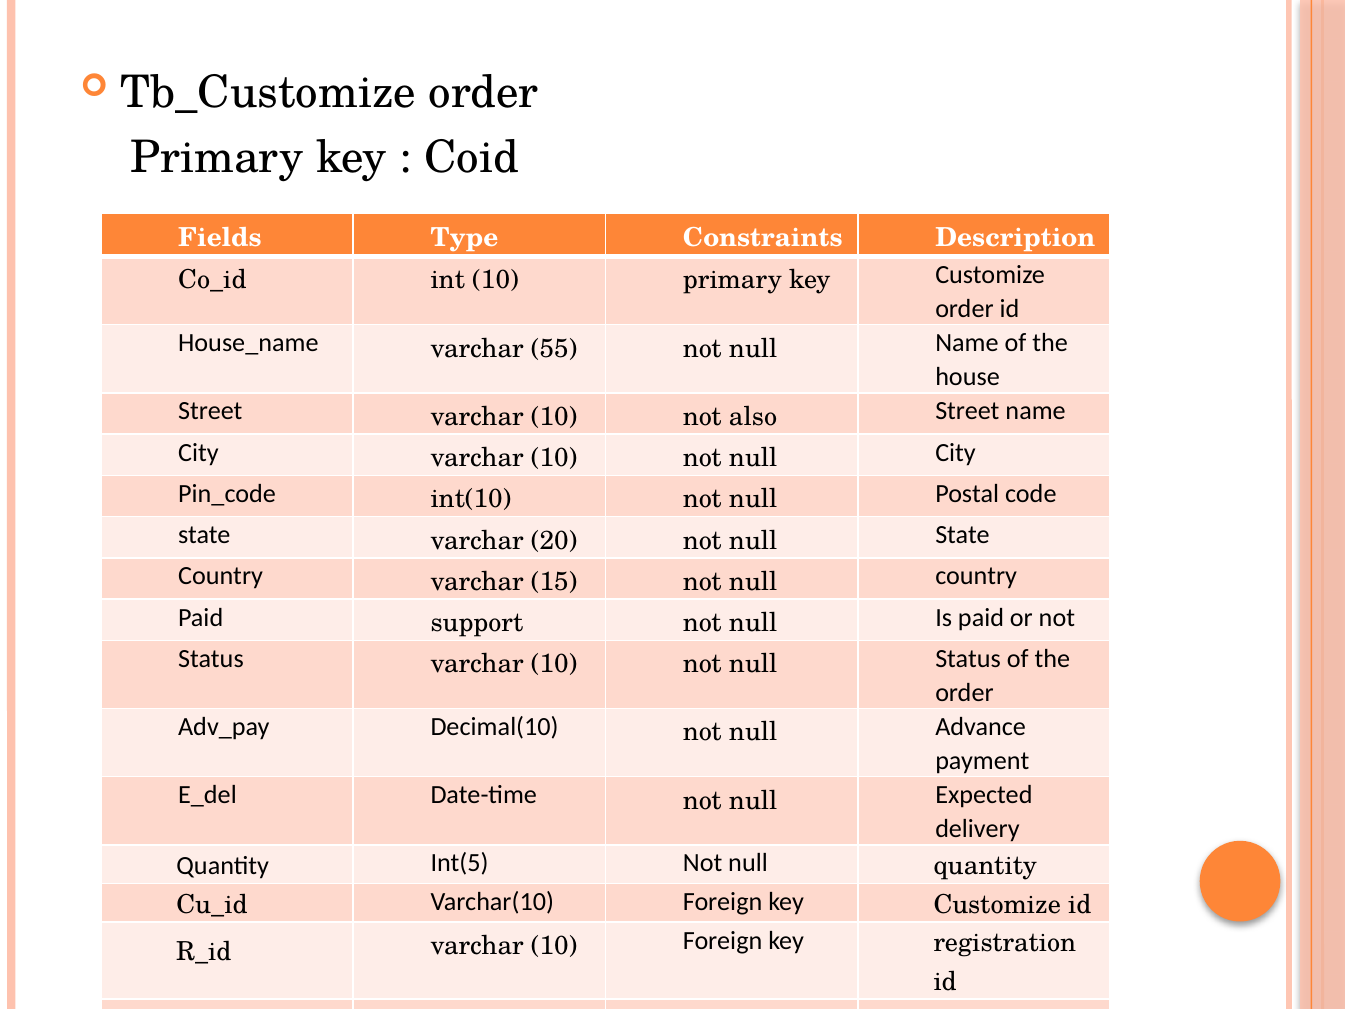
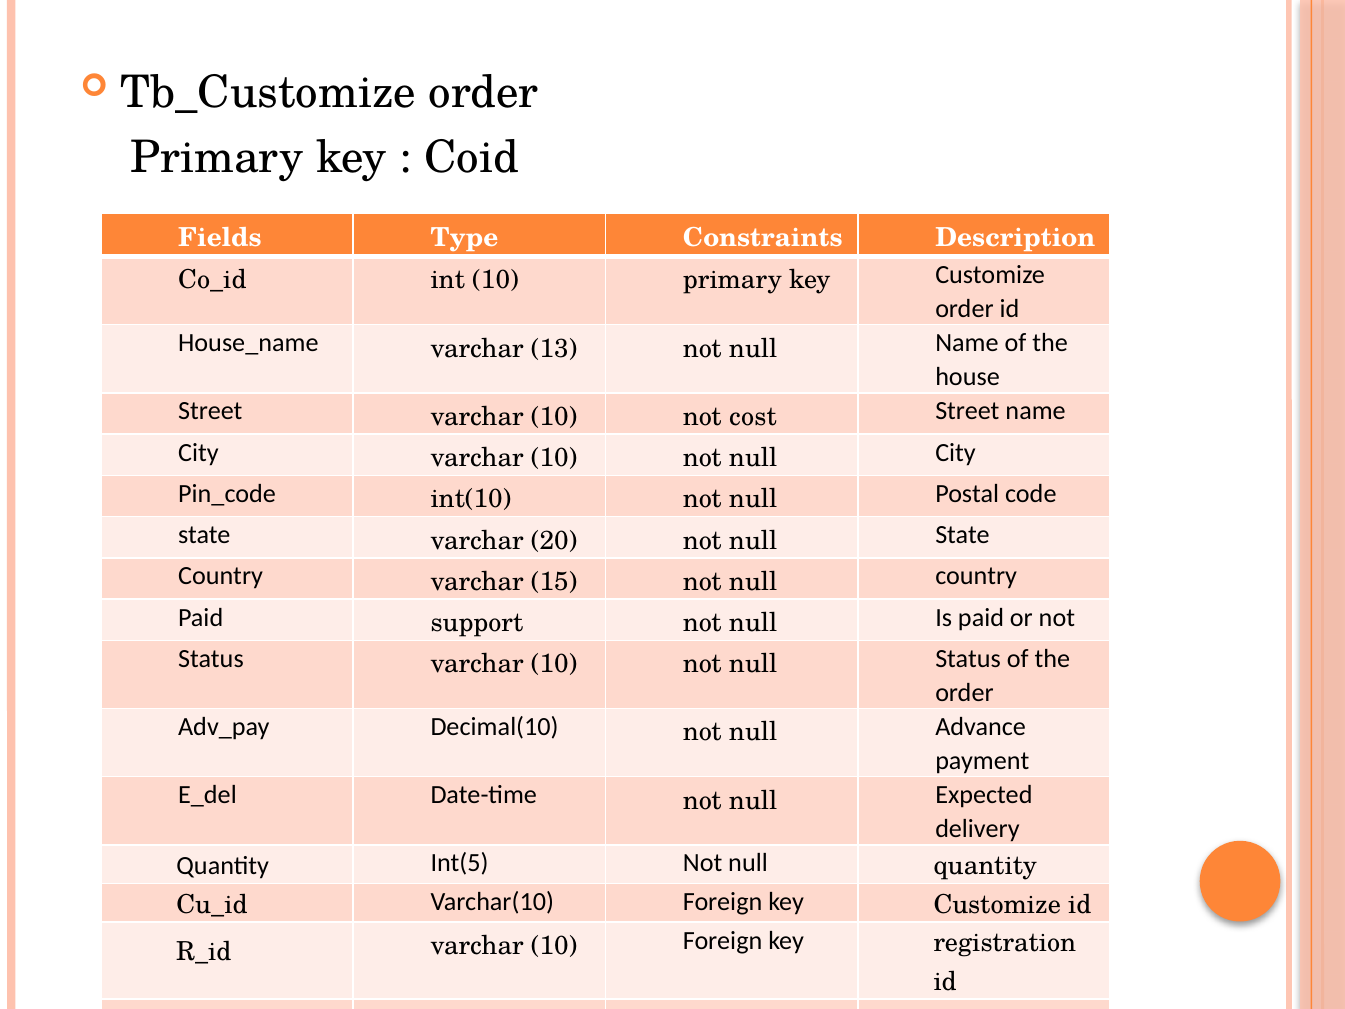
55: 55 -> 13
also: also -> cost
